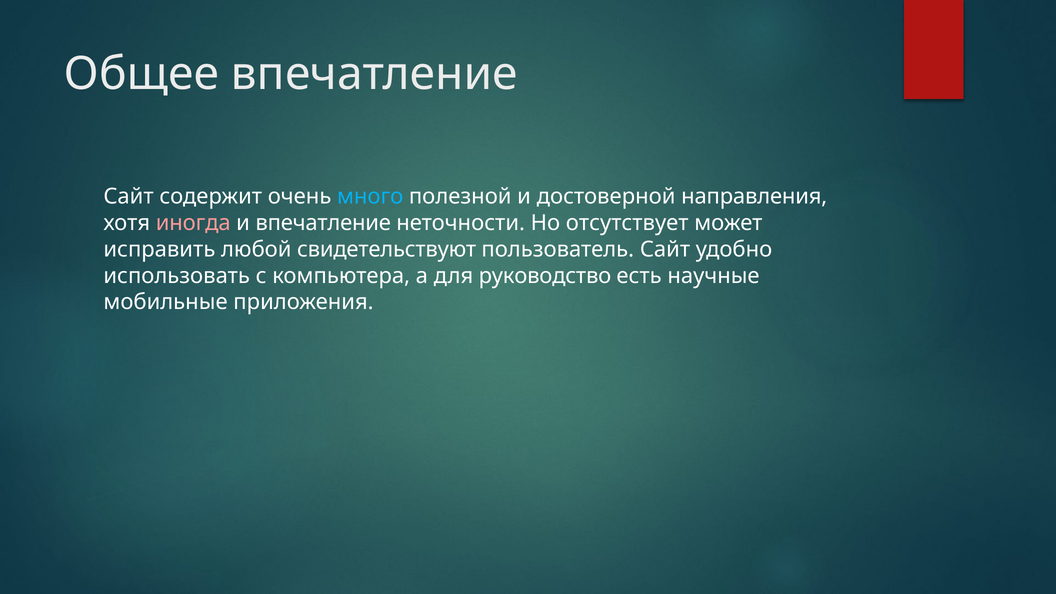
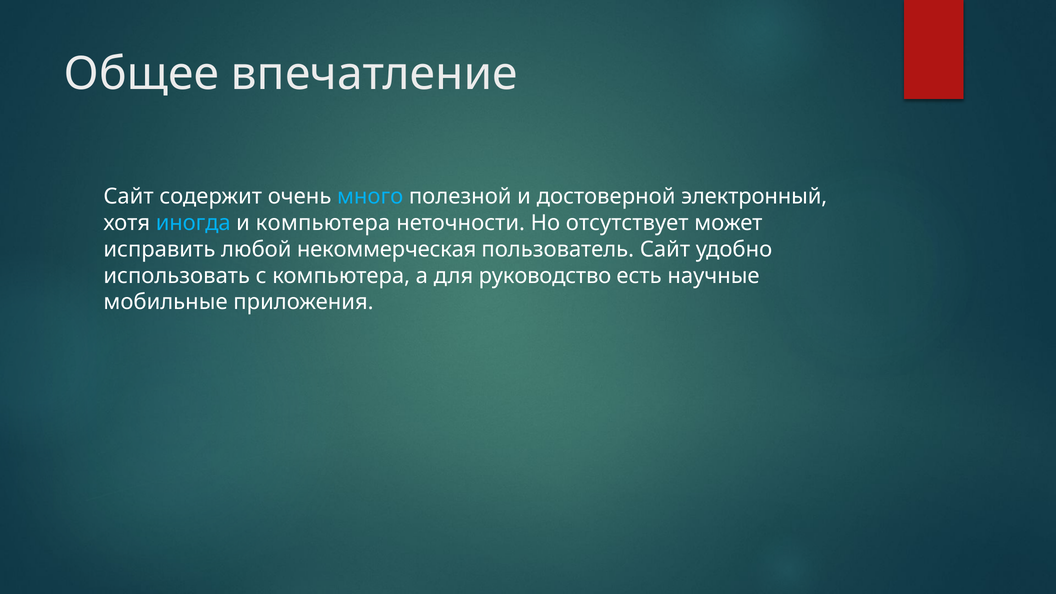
направления: направления -> электронный
иногда colour: pink -> light blue
и впечатление: впечатление -> компьютера
свидетельствуют: свидетельствуют -> некоммерческая
